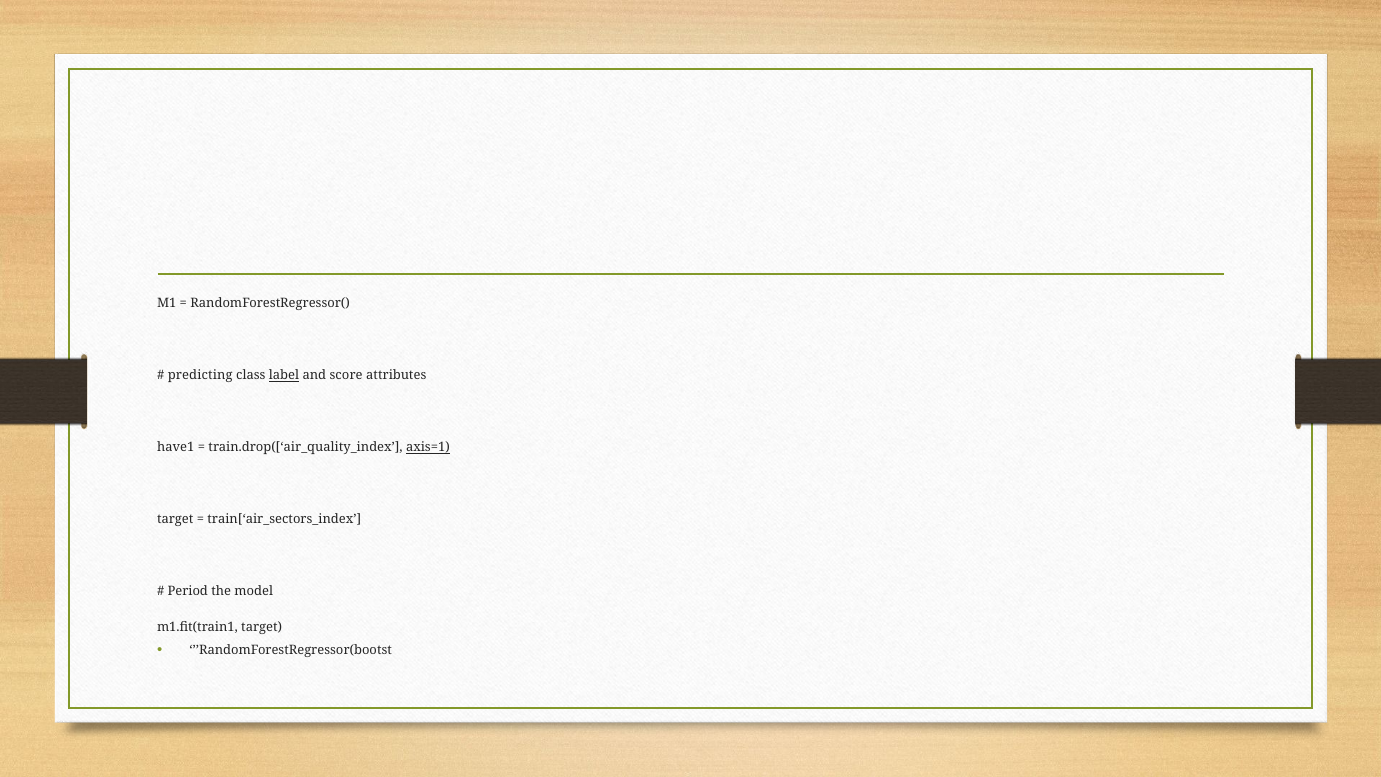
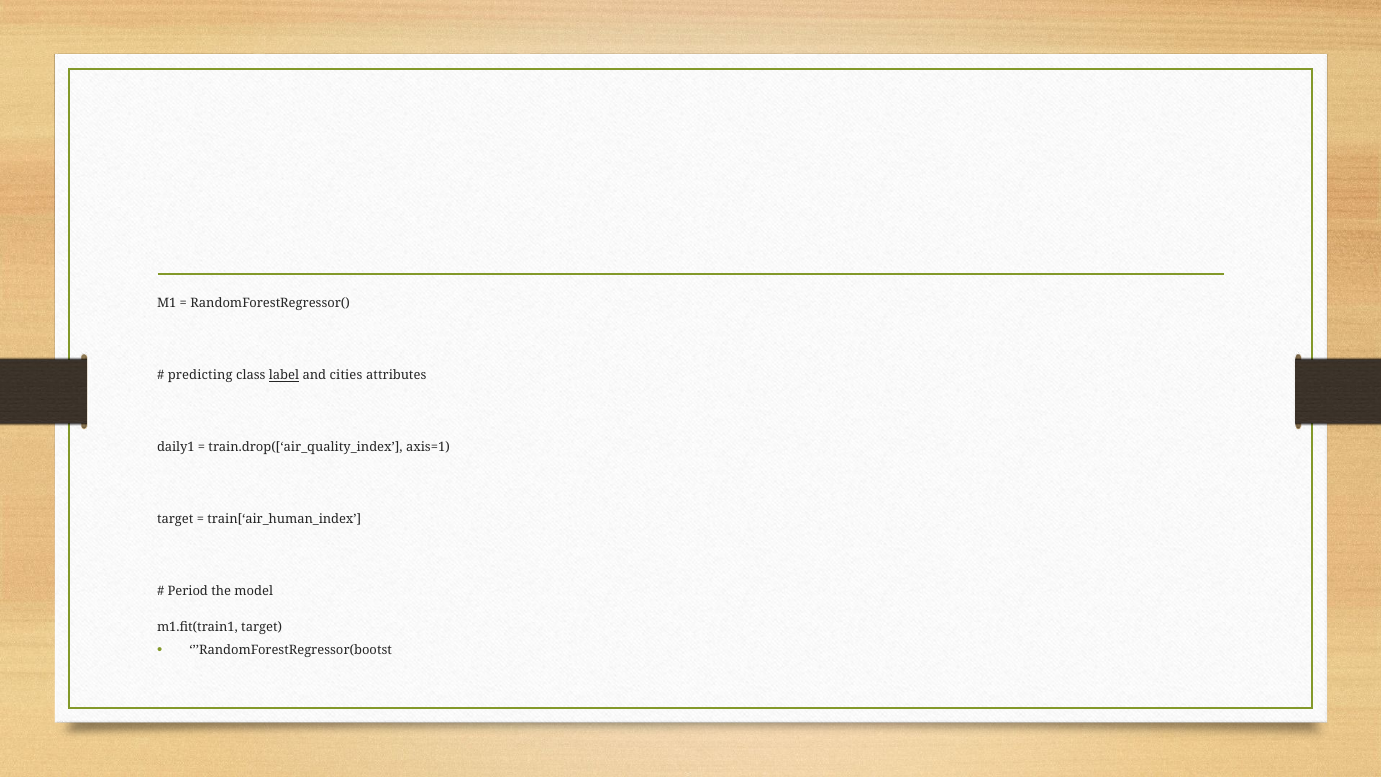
score: score -> cities
have1: have1 -> daily1
axis=1 underline: present -> none
train[‘air_sectors_index: train[‘air_sectors_index -> train[‘air_human_index
